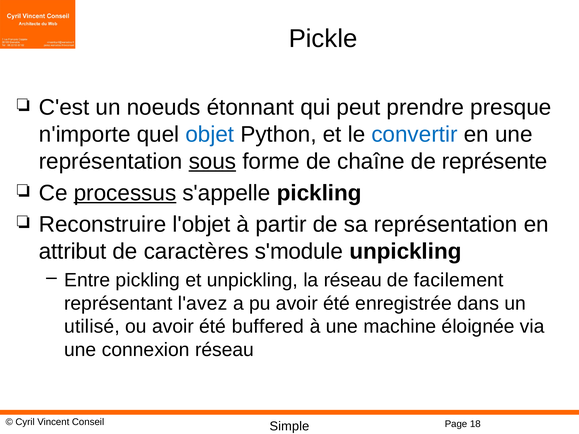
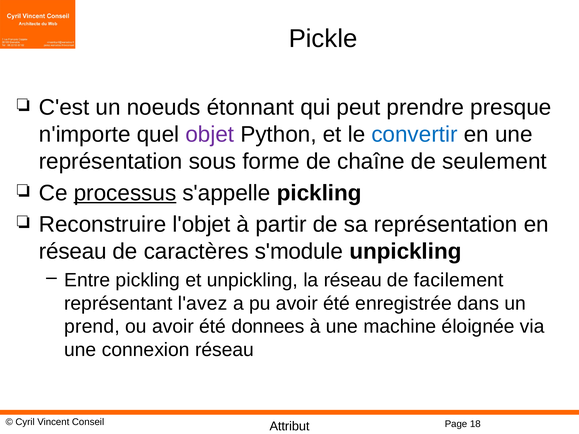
objet colour: blue -> purple
sous underline: present -> none
représente: représente -> seulement
attribut at (73, 252): attribut -> réseau
utilisé: utilisé -> prend
buffered: buffered -> donnees
Simple: Simple -> Attribut
